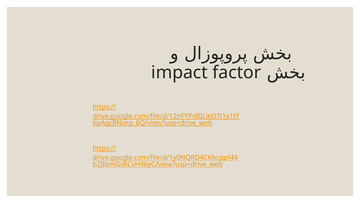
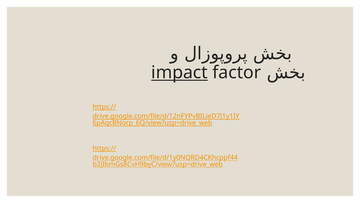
impact underline: none -> present
